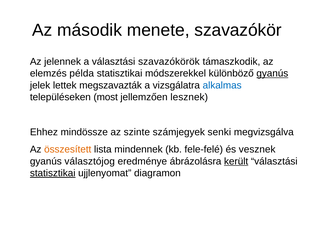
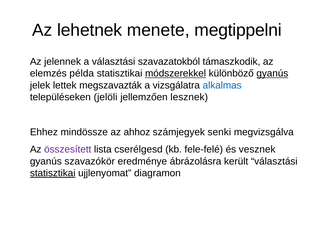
második: második -> lehetnek
szavazókör: szavazókör -> megtippelni
szavazókörök: szavazókörök -> szavazatokból
módszerekkel underline: none -> present
most: most -> jelöli
szinte: szinte -> ahhoz
összesített colour: orange -> purple
mindennek: mindennek -> cserélgesd
választójog: választójog -> szavazókör
került underline: present -> none
